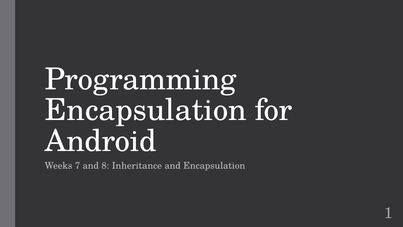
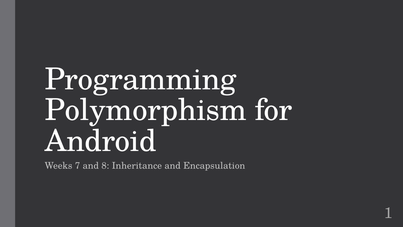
Encapsulation at (146, 110): Encapsulation -> Polymorphism
